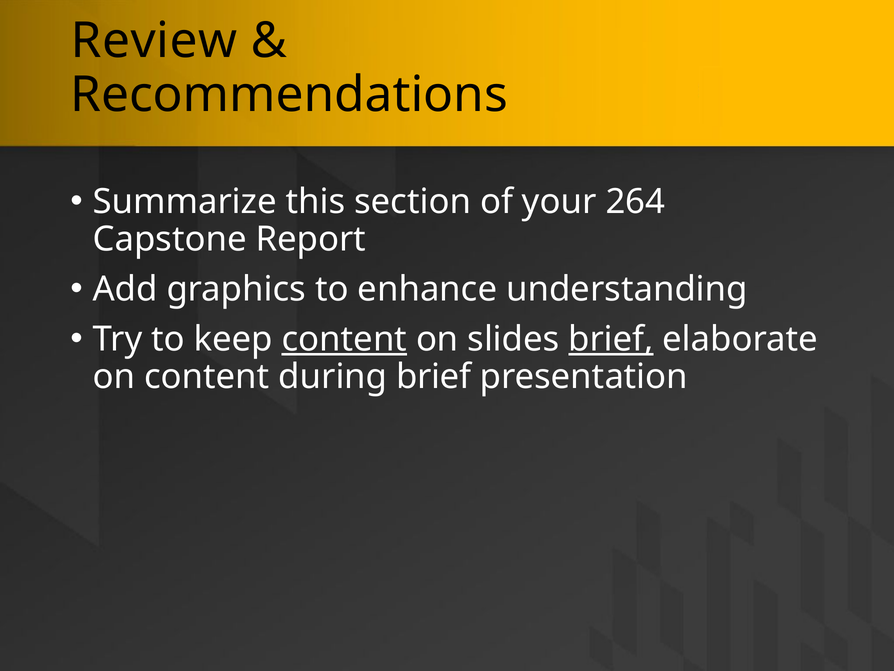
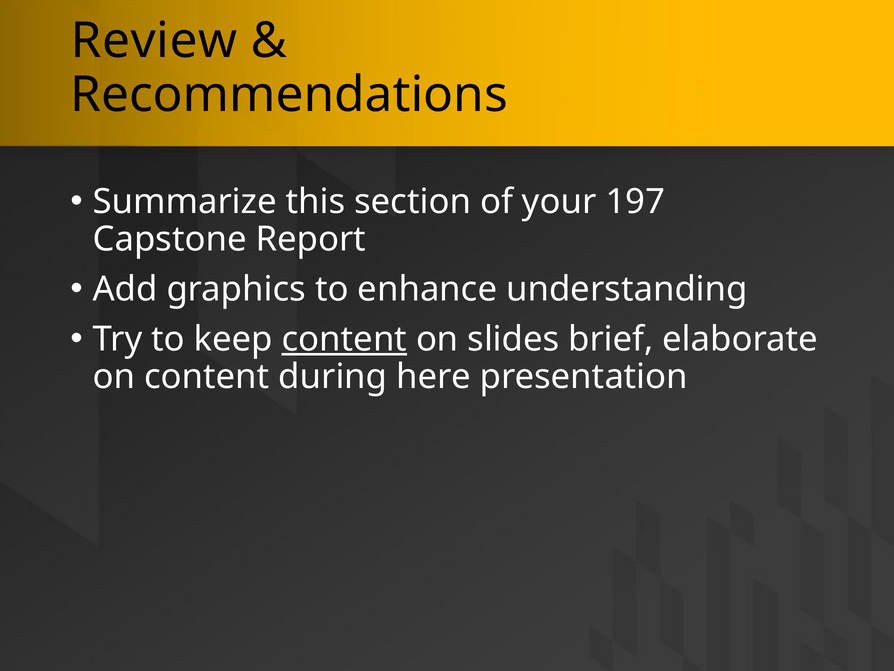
264: 264 -> 197
brief at (611, 339) underline: present -> none
during brief: brief -> here
